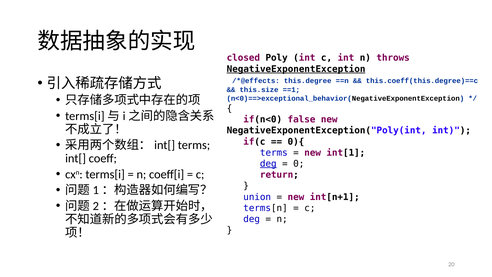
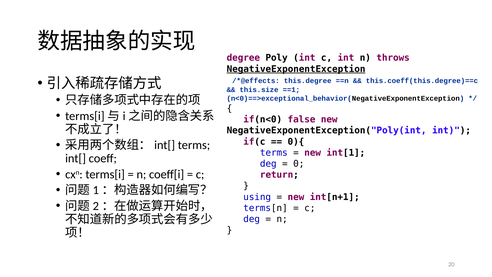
closed: closed -> degree
deg at (268, 164) underline: present -> none
union: union -> using
